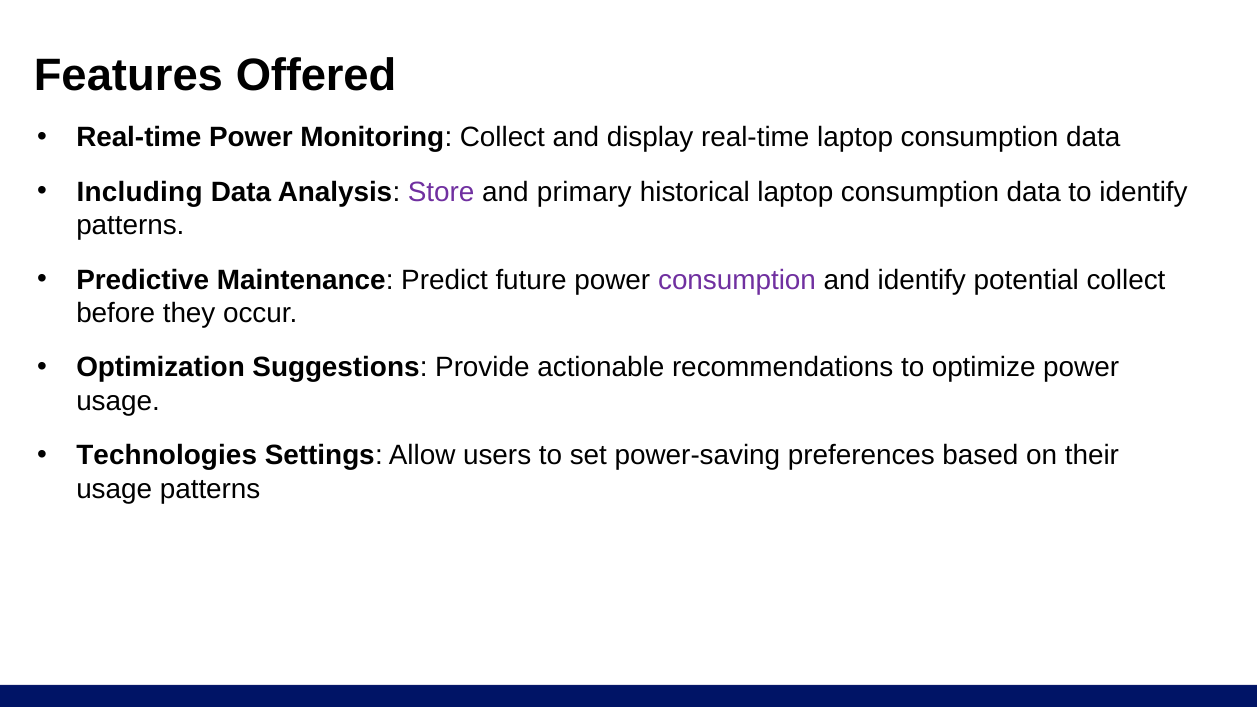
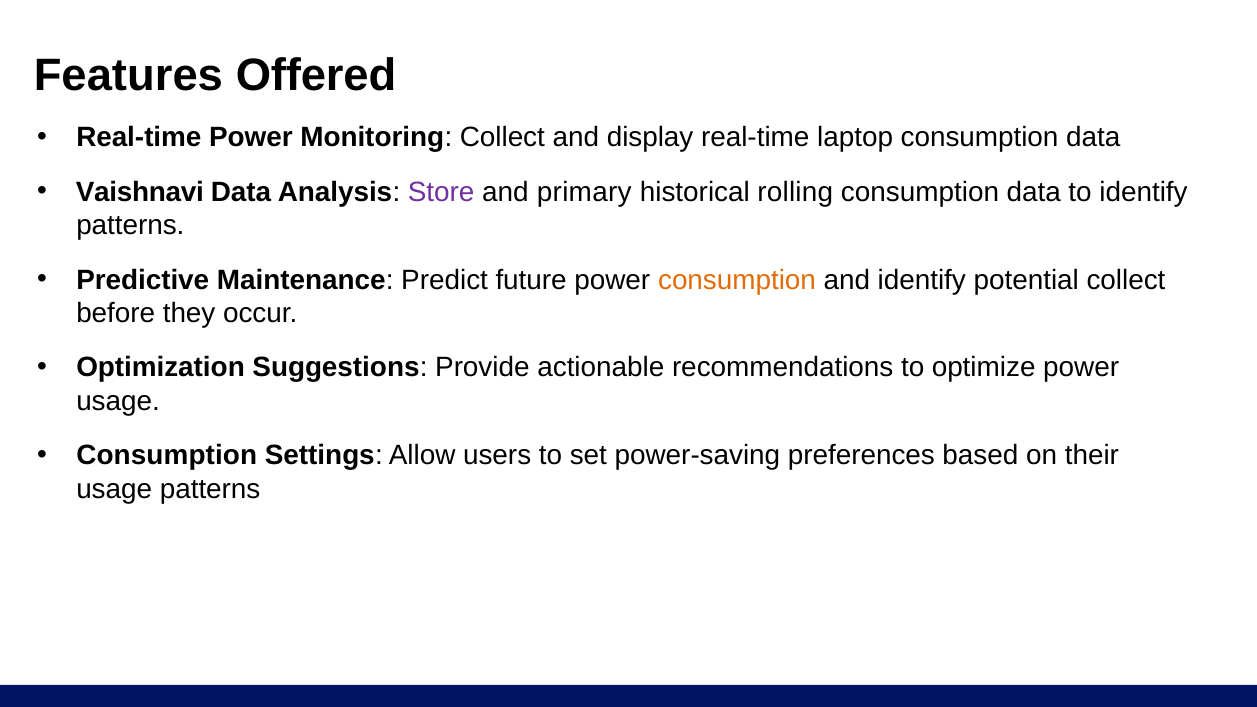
Including: Including -> Vaishnavi
historical laptop: laptop -> rolling
consumption at (737, 280) colour: purple -> orange
Technologies at (167, 456): Technologies -> Consumption
